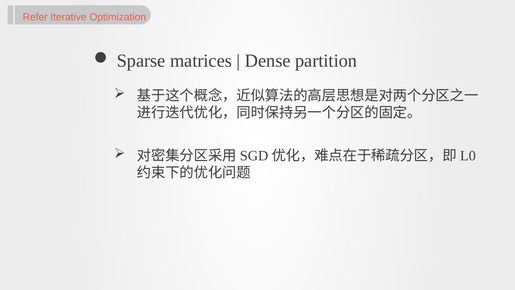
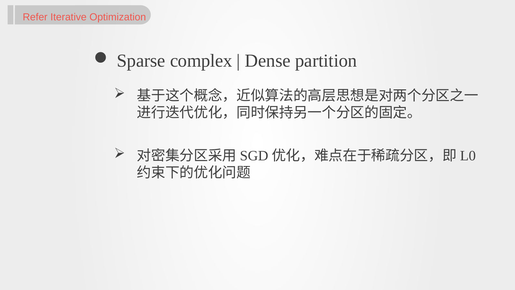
matrices: matrices -> complex
